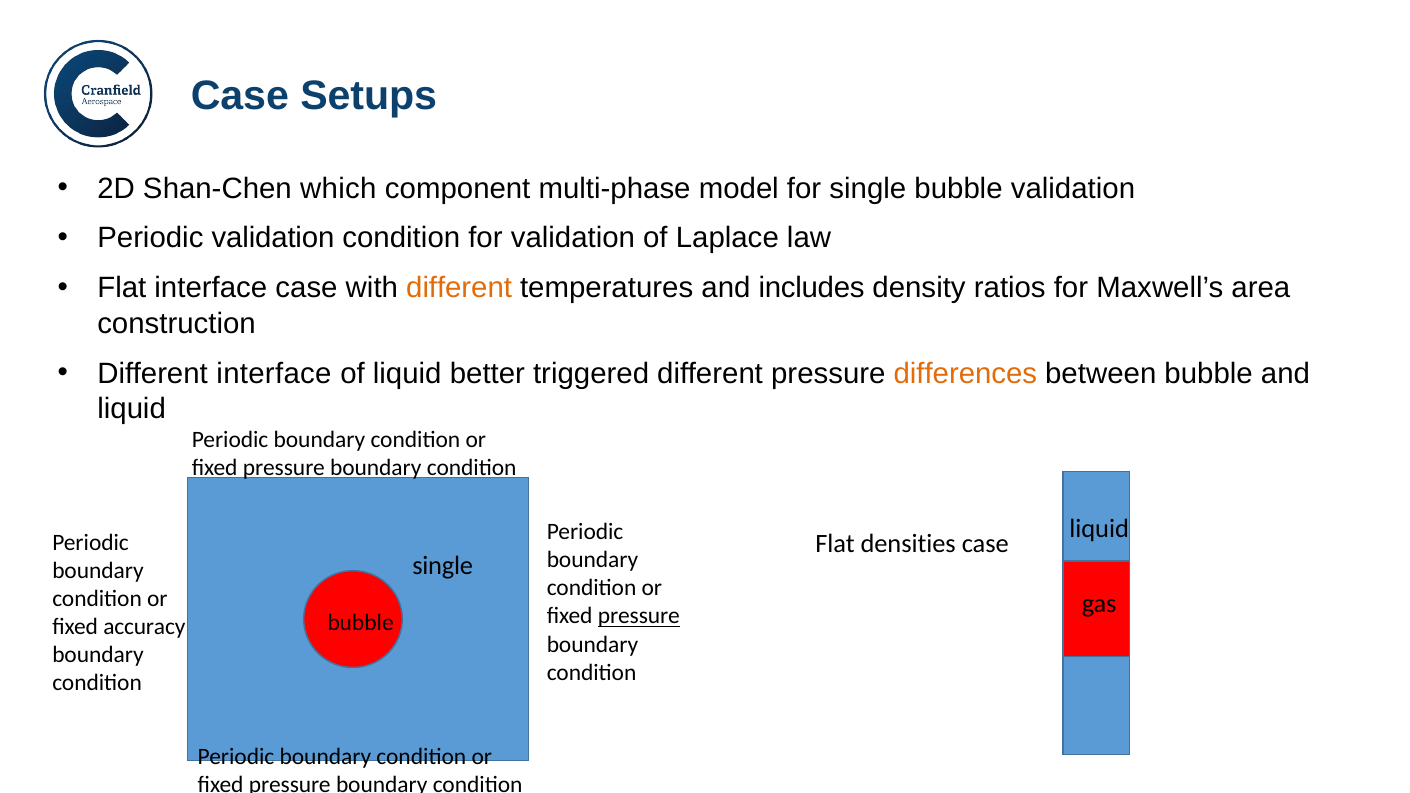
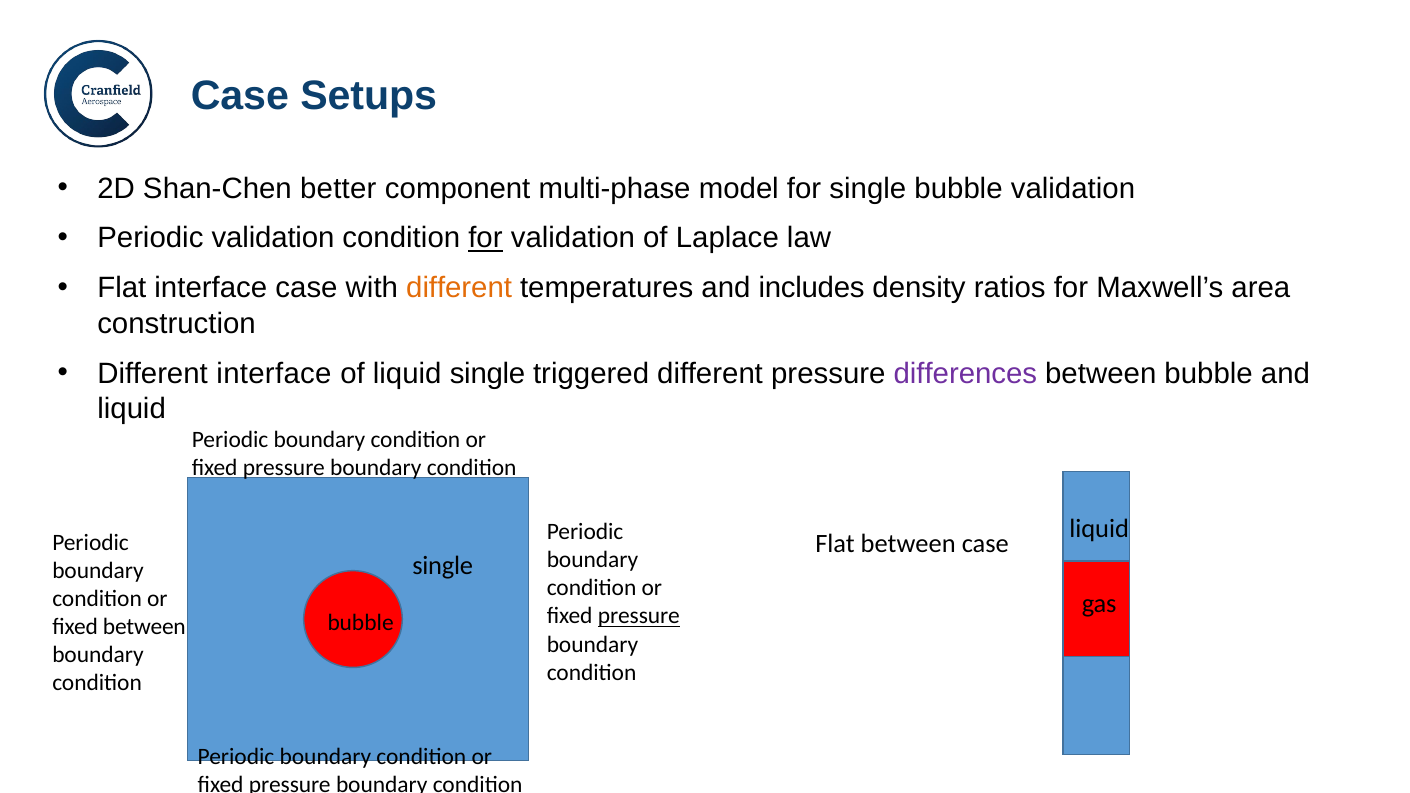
which: which -> better
for at (485, 238) underline: none -> present
liquid better: better -> single
differences colour: orange -> purple
Flat densities: densities -> between
fixed accuracy: accuracy -> between
